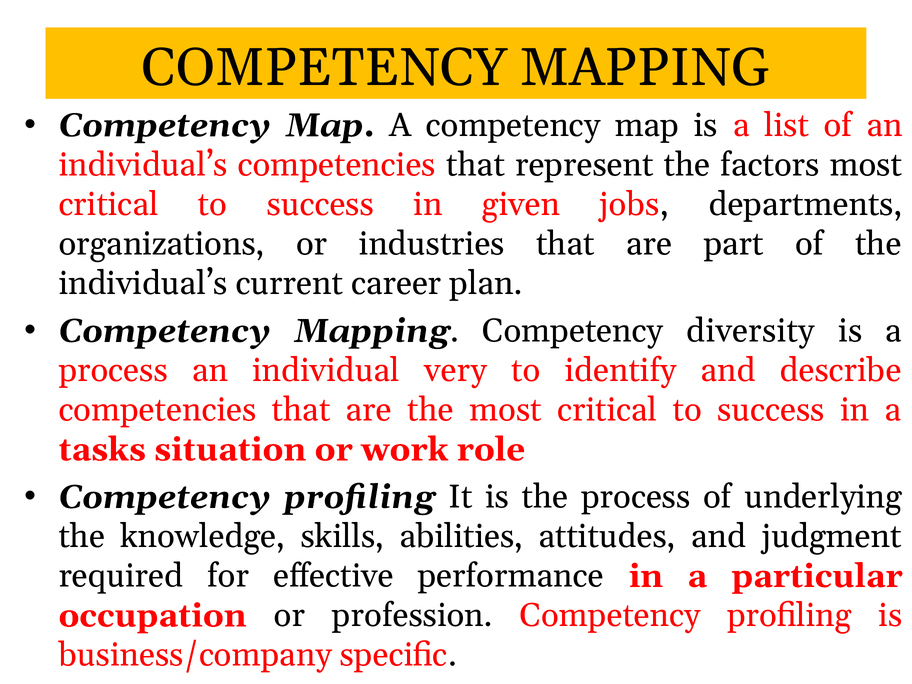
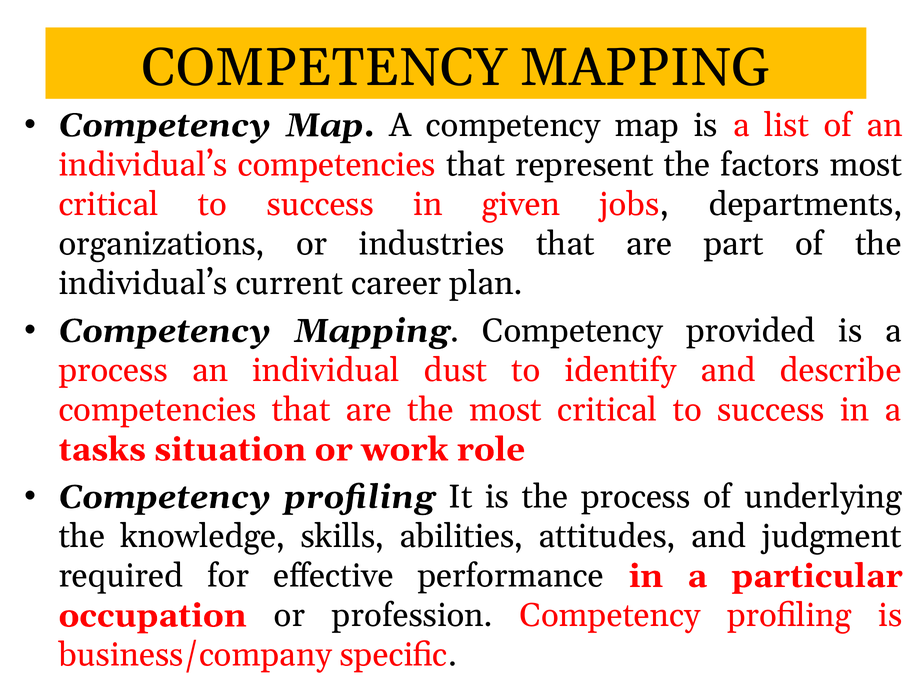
diversity: diversity -> provided
very: very -> dust
